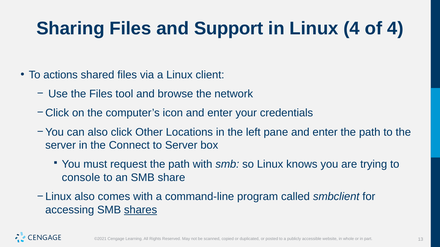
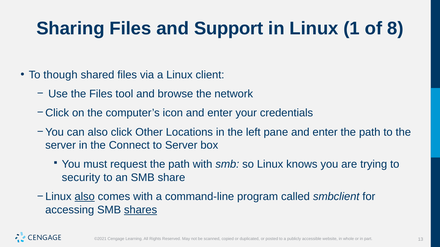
Linux 4: 4 -> 1
of 4: 4 -> 8
actions: actions -> though
console: console -> security
also at (85, 197) underline: none -> present
